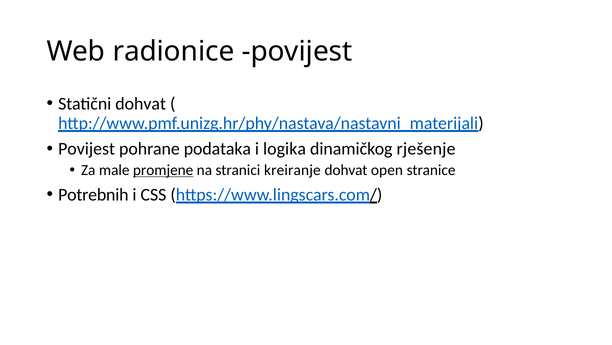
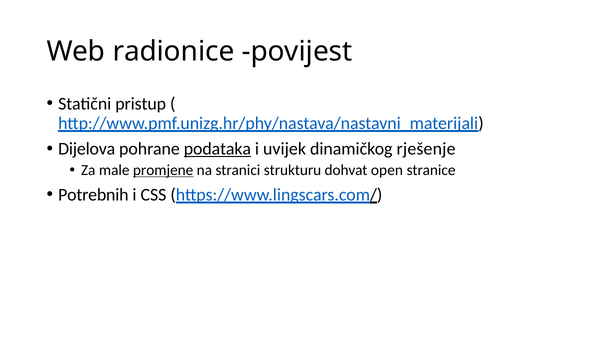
Statični dohvat: dohvat -> pristup
Povijest at (87, 149): Povijest -> Dijelova
podataka underline: none -> present
logika: logika -> uvijek
kreiranje: kreiranje -> strukturu
